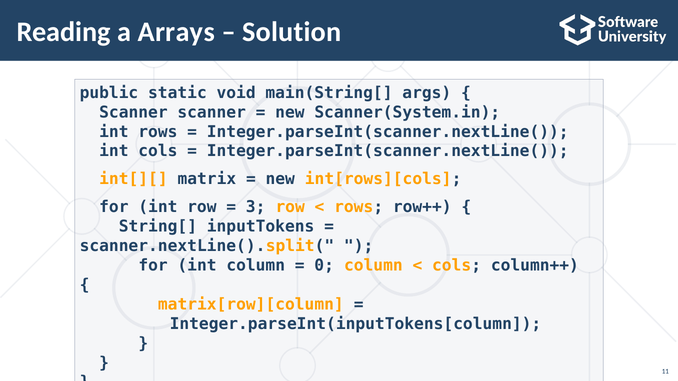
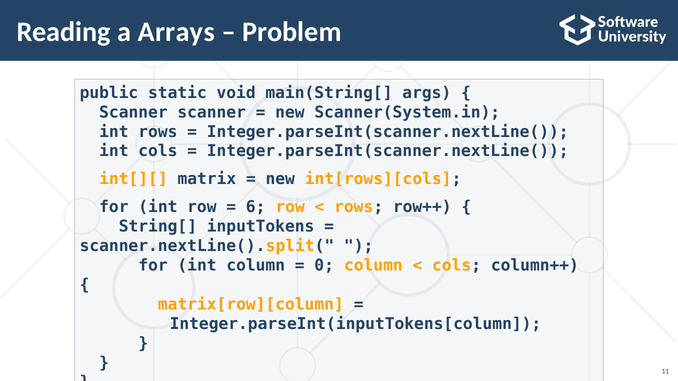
Solution: Solution -> Problem
3: 3 -> 6
